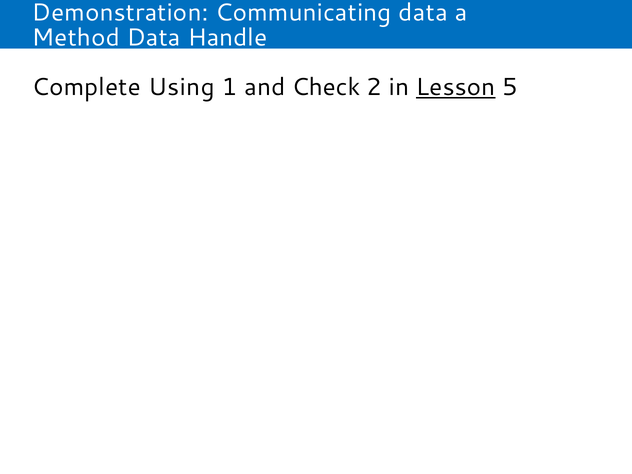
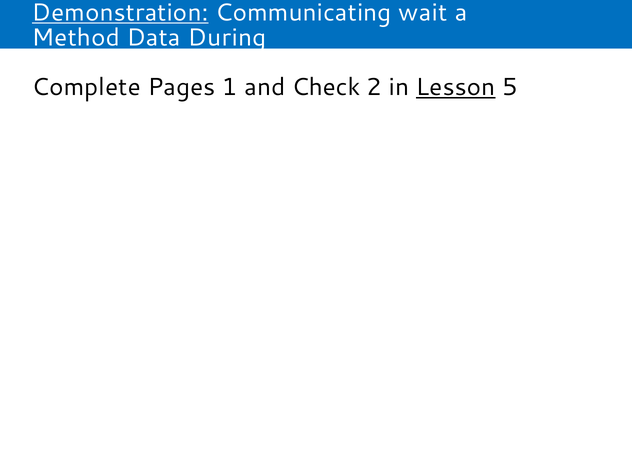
Demonstration underline: none -> present
Communicating data: data -> wait
Handle: Handle -> During
Using: Using -> Pages
